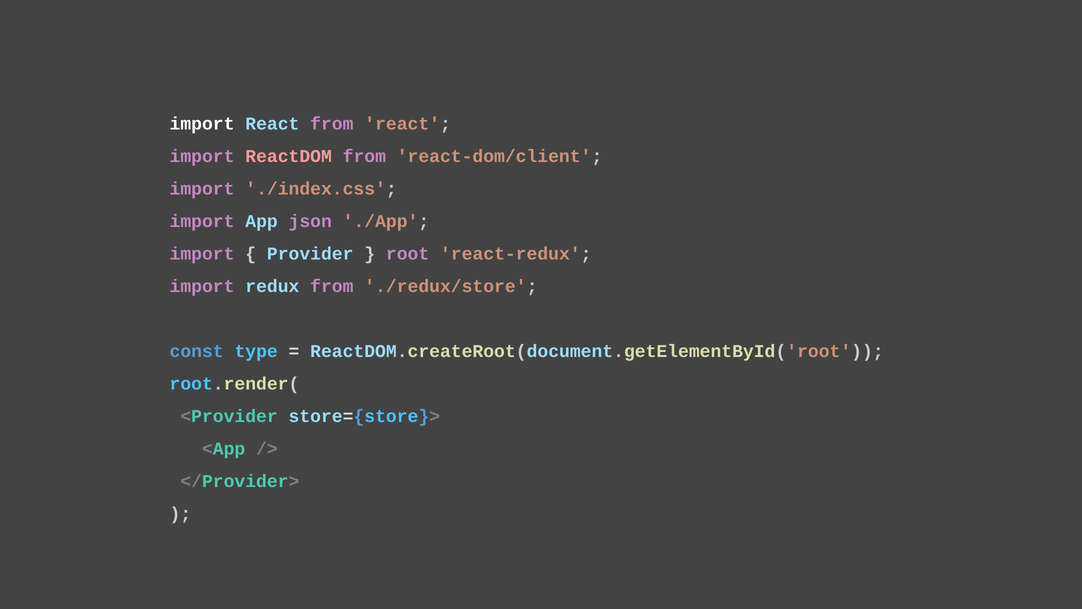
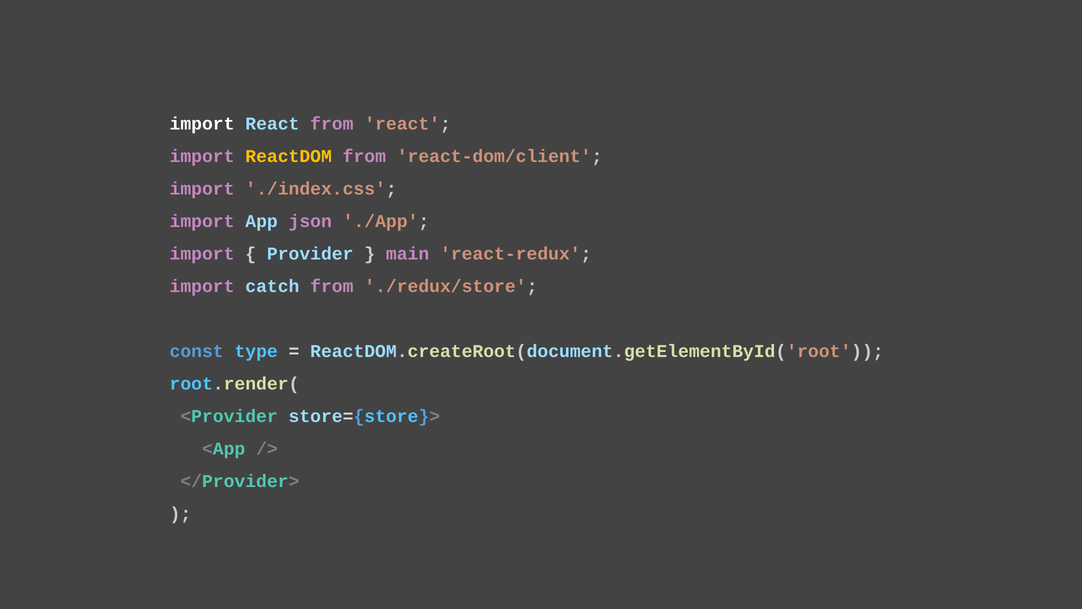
ReactDOM colour: pink -> yellow
root: root -> main
redux: redux -> catch
